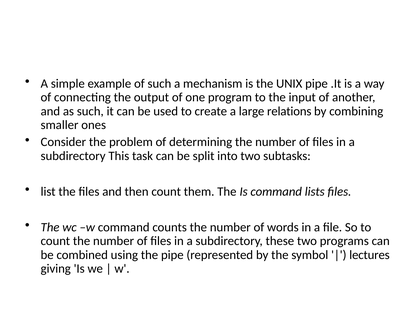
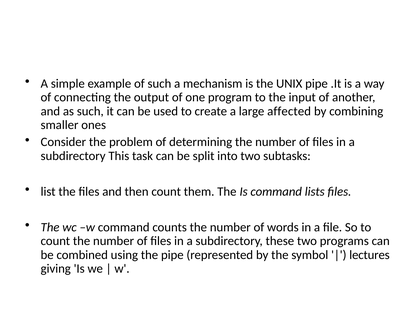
relations: relations -> affected
